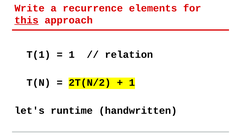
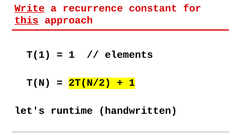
Write underline: none -> present
elements: elements -> constant
relation: relation -> elements
